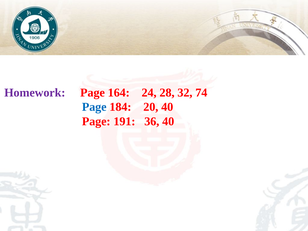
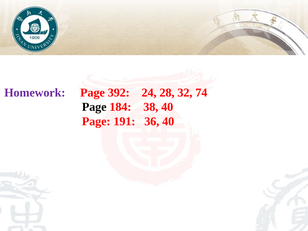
164: 164 -> 392
Page at (94, 107) colour: blue -> black
20: 20 -> 38
